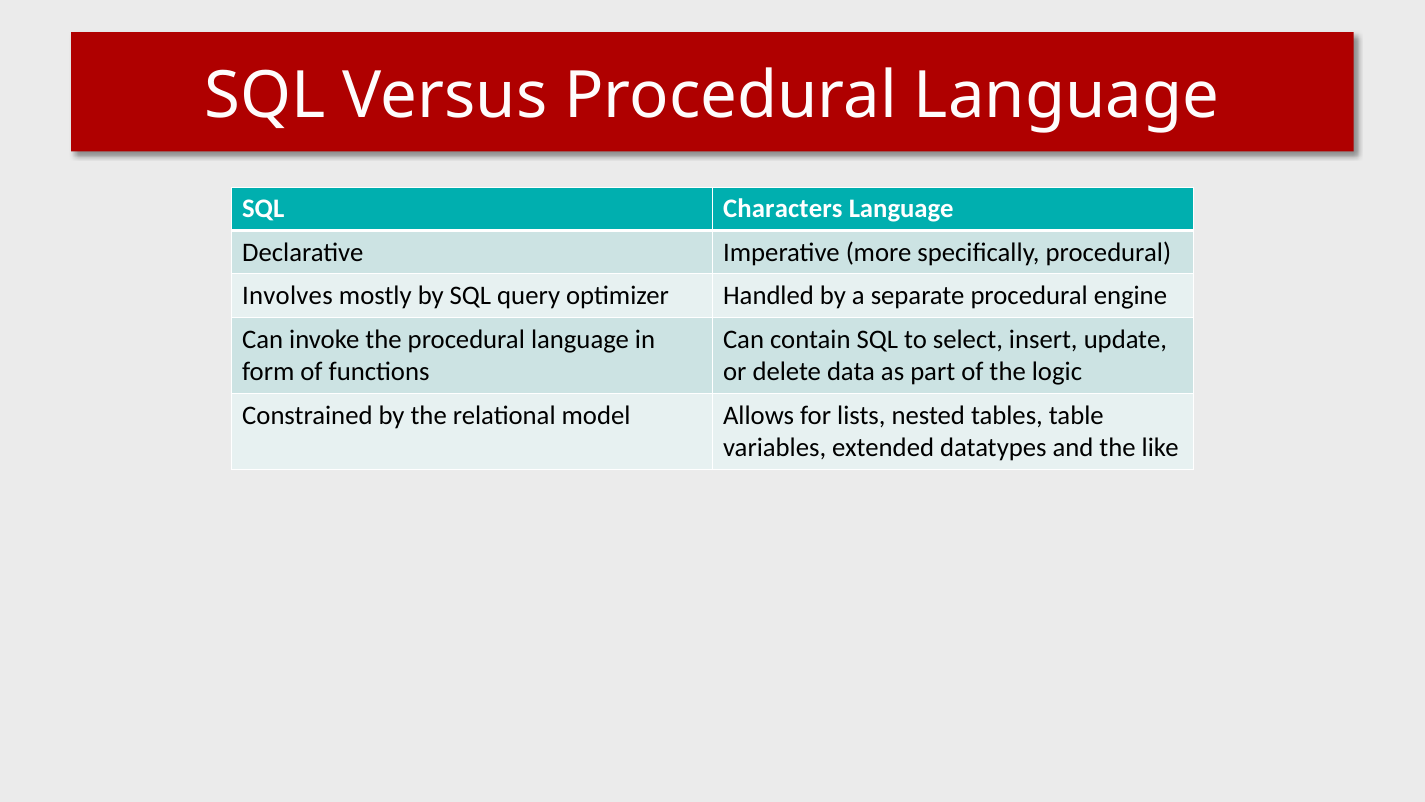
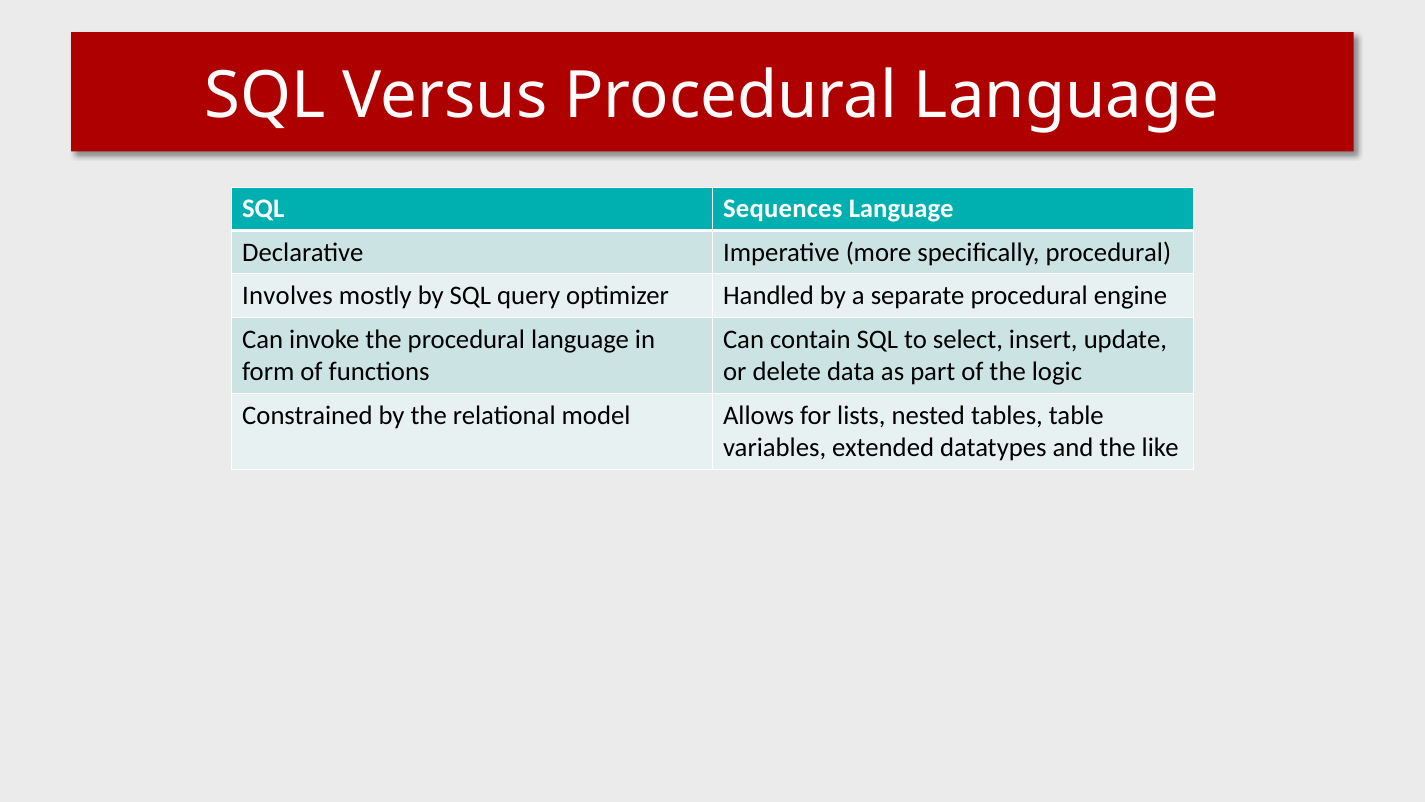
Characters: Characters -> Sequences
